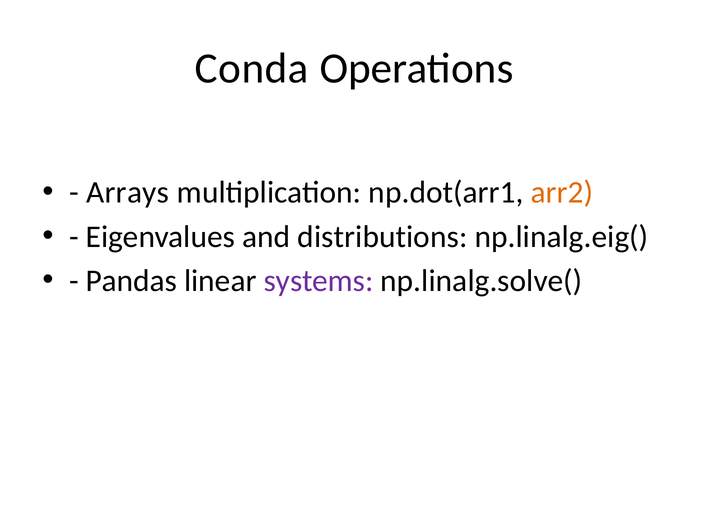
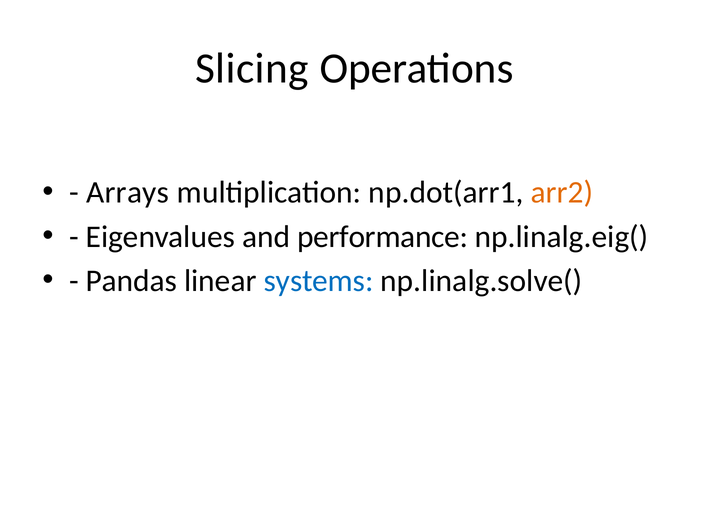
Conda: Conda -> Slicing
distributions: distributions -> performance
systems colour: purple -> blue
